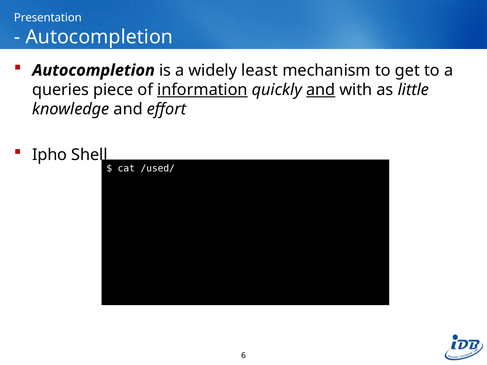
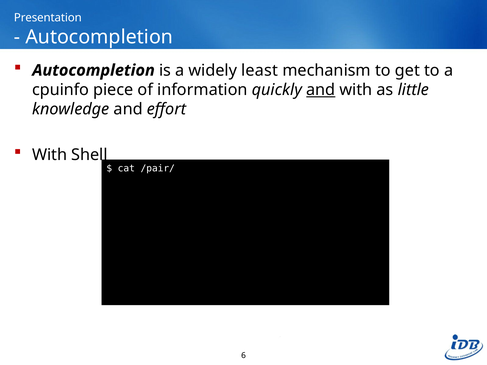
queries: queries -> cpuinfo
information underline: present -> none
Ipho at (50, 155): Ipho -> With
/used/: /used/ -> /pair/
